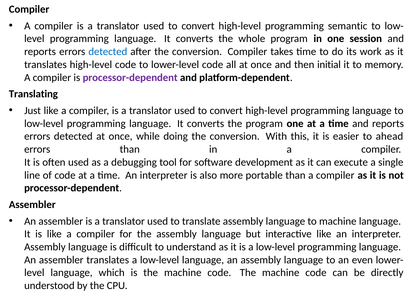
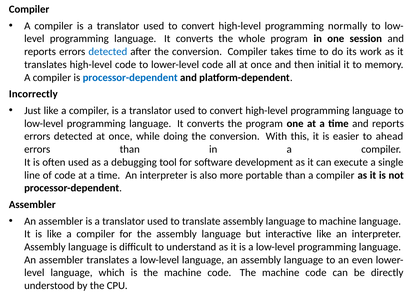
semantic: semantic -> normally
processor-dependent at (130, 77) colour: purple -> blue
Translating: Translating -> Incorrectly
